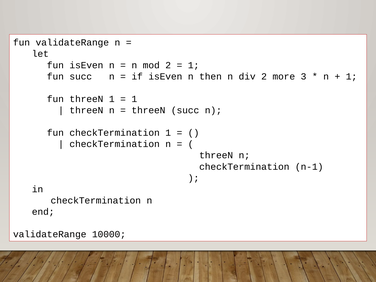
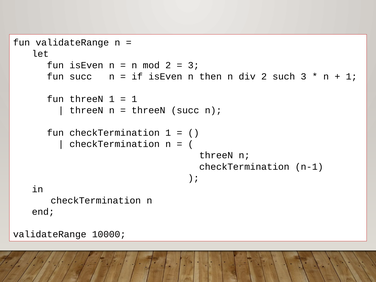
1 at (194, 65): 1 -> 3
more: more -> such
